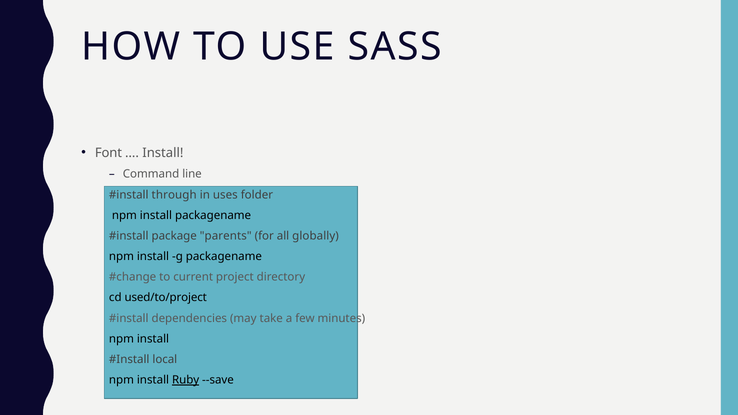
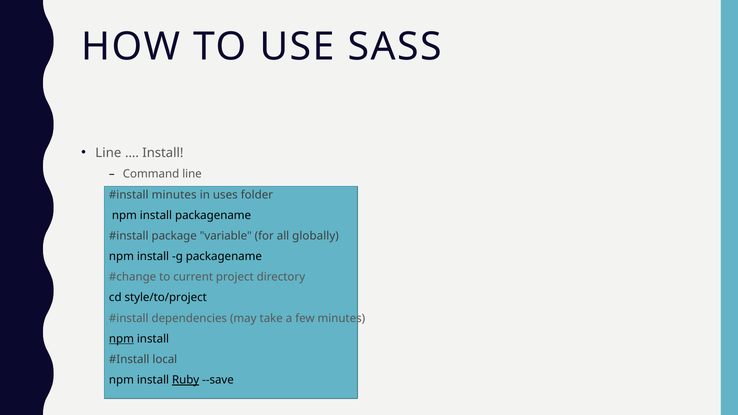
Font at (108, 153): Font -> Line
through at (174, 195): through -> minutes
parents: parents -> variable
used/to/project: used/to/project -> style/to/project
npm at (121, 339) underline: none -> present
